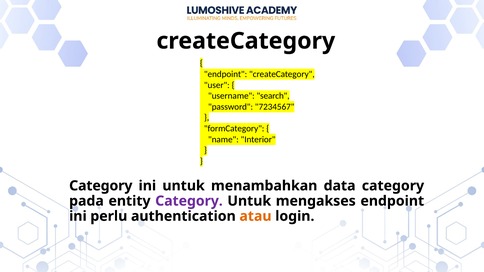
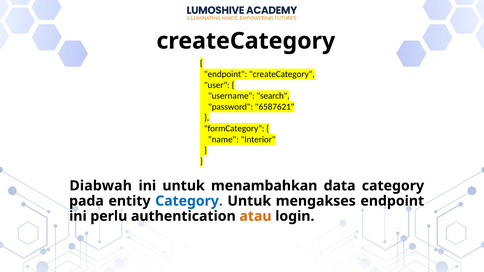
7234567: 7234567 -> 6587621
Category at (101, 186): Category -> Diabwah
Category at (189, 201) colour: purple -> blue
